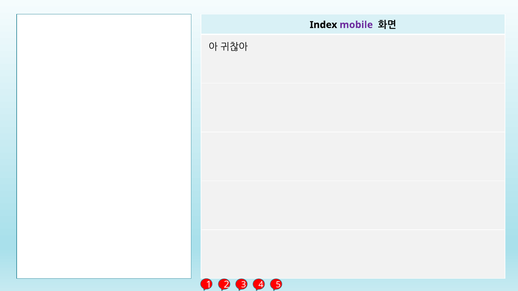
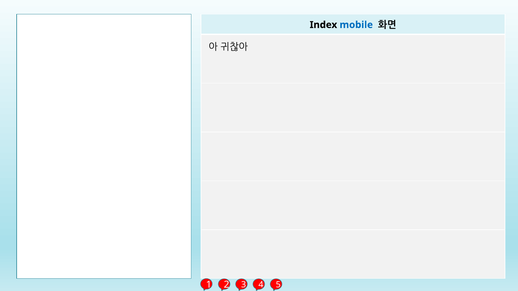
mobile colour: purple -> blue
